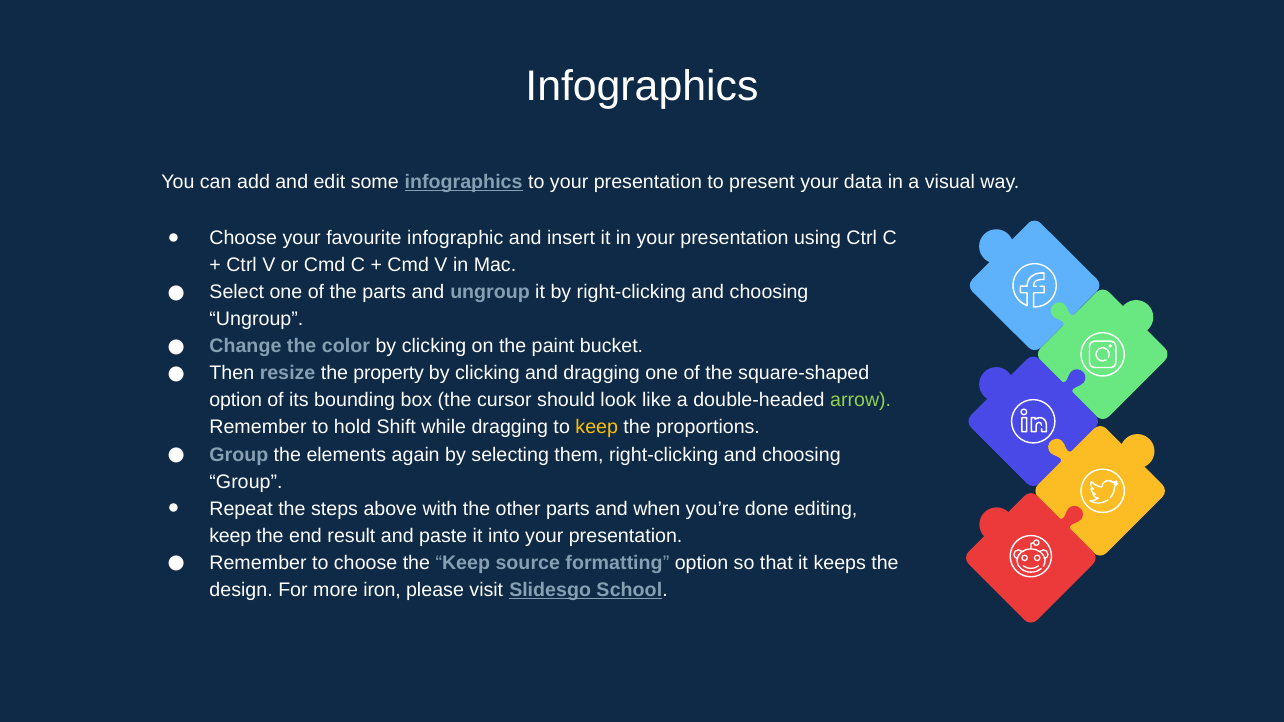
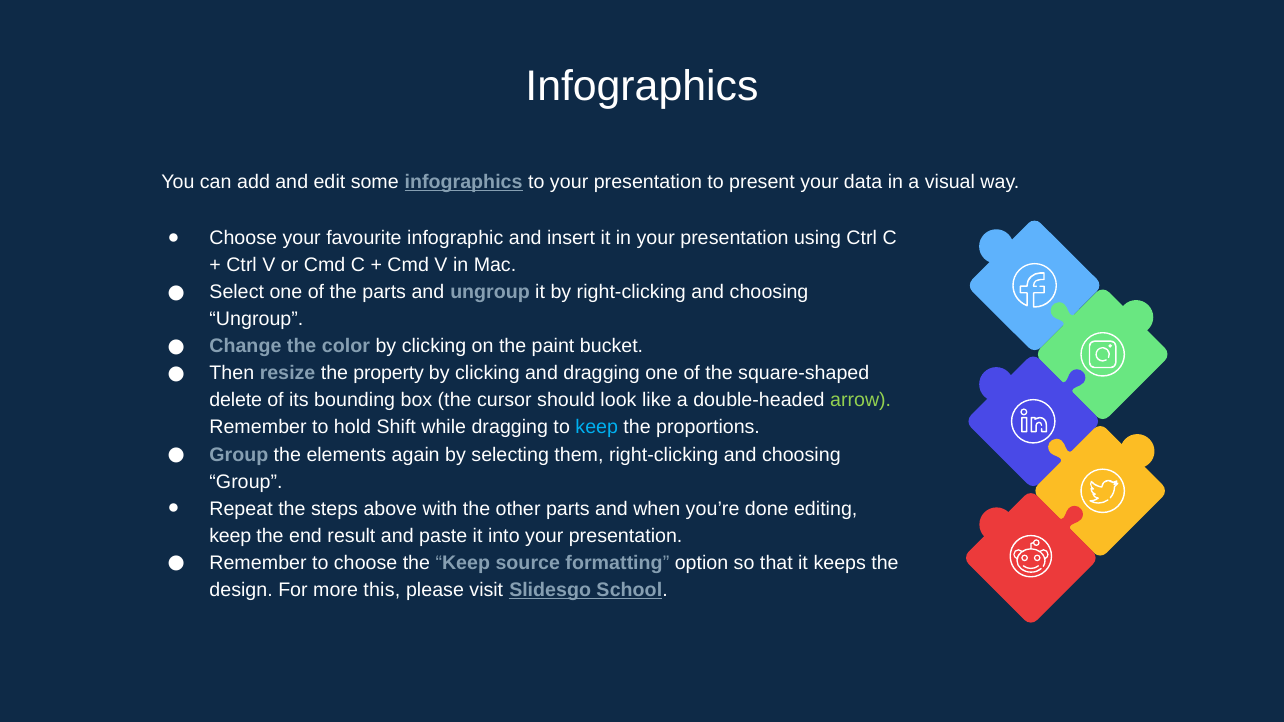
option at (236, 401): option -> delete
keep at (597, 428) colour: yellow -> light blue
iron: iron -> this
